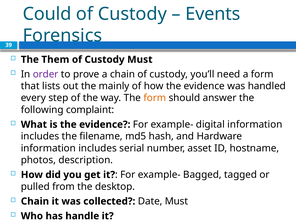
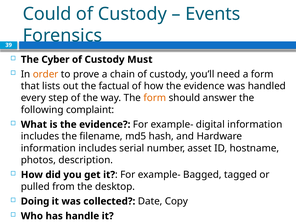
Them: Them -> Cyber
order colour: purple -> orange
mainly: mainly -> factual
Chain at (35, 201): Chain -> Doing
Date Must: Must -> Copy
